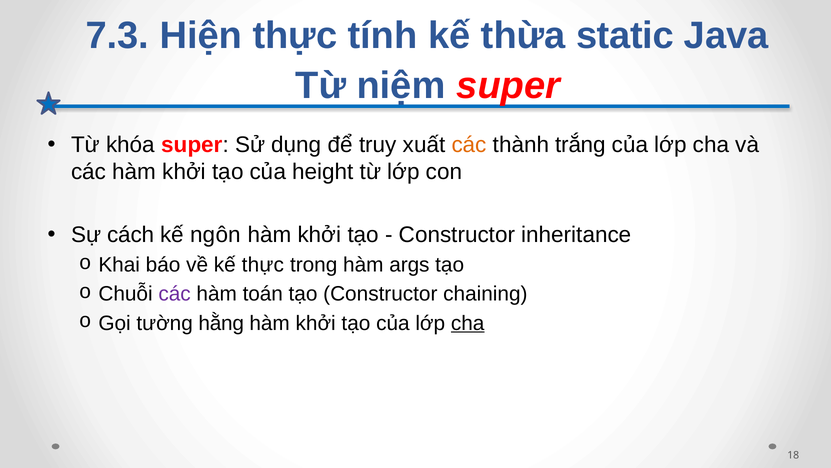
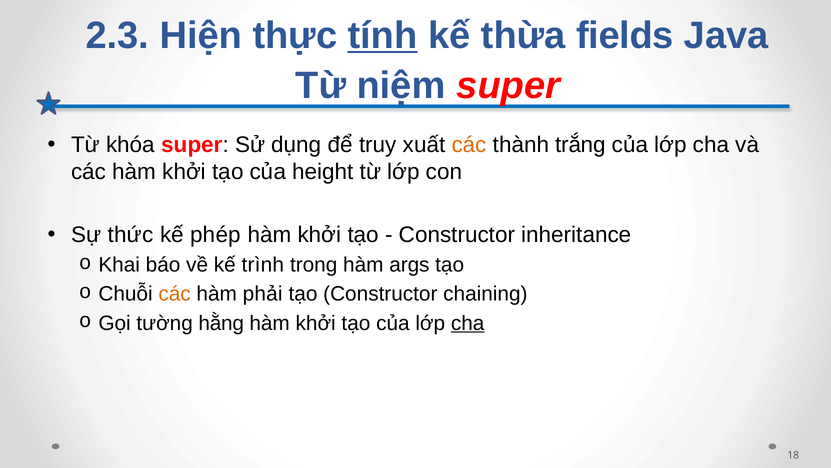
7.3: 7.3 -> 2.3
tính underline: none -> present
static: static -> fields
cách: cách -> thức
ngôn: ngôn -> phép
kế thực: thực -> trình
các at (175, 294) colour: purple -> orange
toán: toán -> phải
